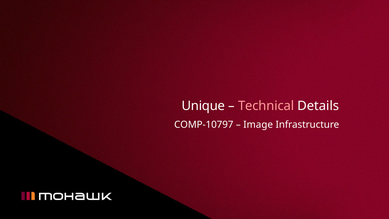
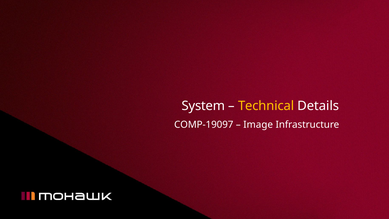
Unique: Unique -> System
Technical colour: pink -> yellow
COMP-10797: COMP-10797 -> COMP-19097
